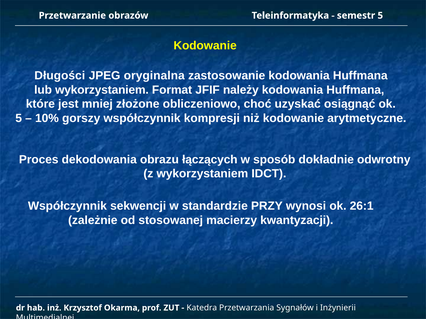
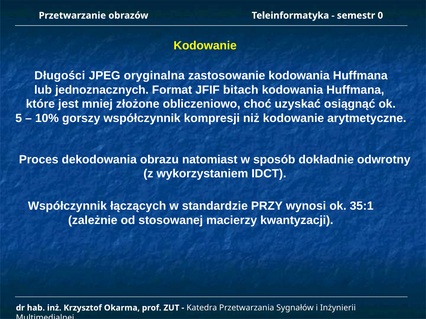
semestr 5: 5 -> 0
lub wykorzystaniem: wykorzystaniem -> jednoznacznych
należy: należy -> bitach
łączących: łączących -> natomiast
sekwencji: sekwencji -> łączących
26:1: 26:1 -> 35:1
